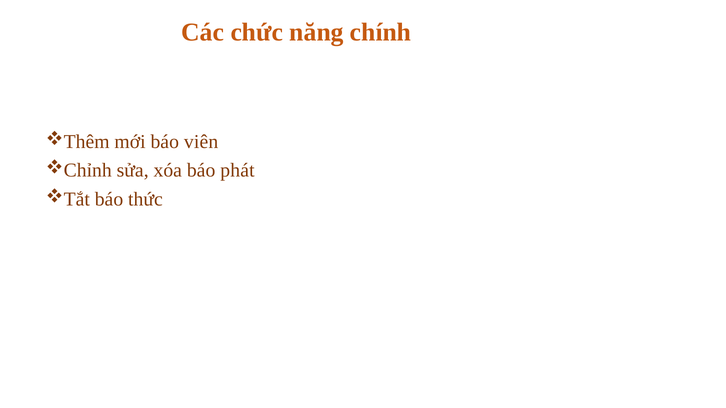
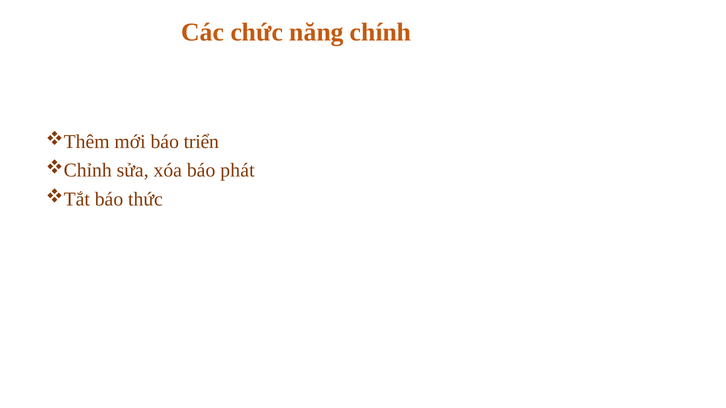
viên: viên -> triển
